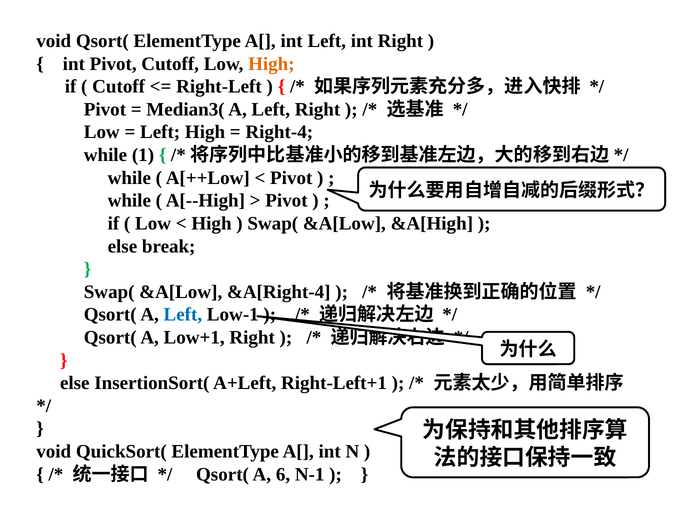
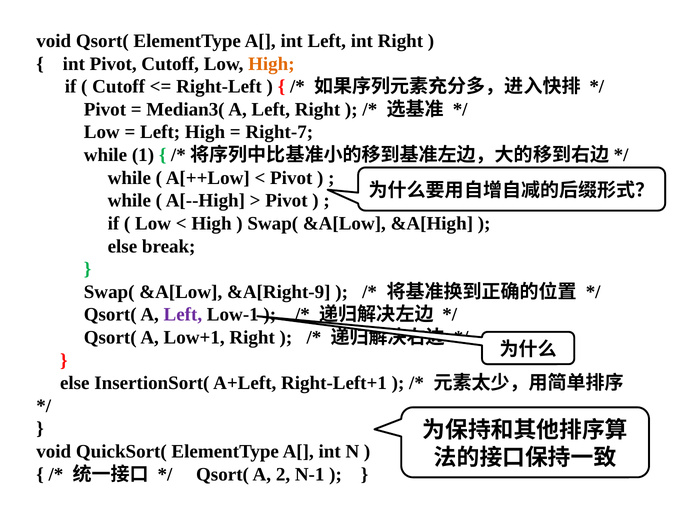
Right-4: Right-4 -> Right-7
&A[Right-4: &A[Right-4 -> &A[Right-9
Left at (183, 315) colour: blue -> purple
6: 6 -> 2
